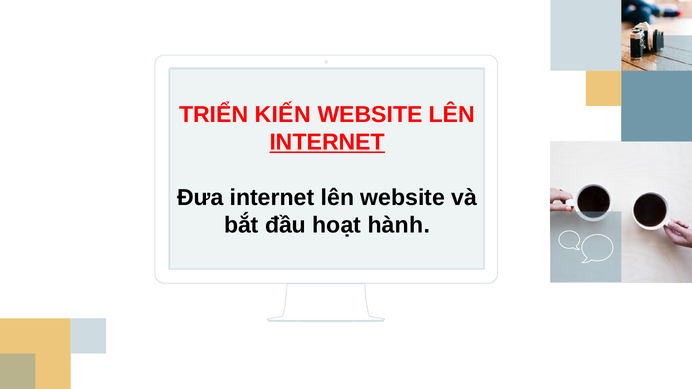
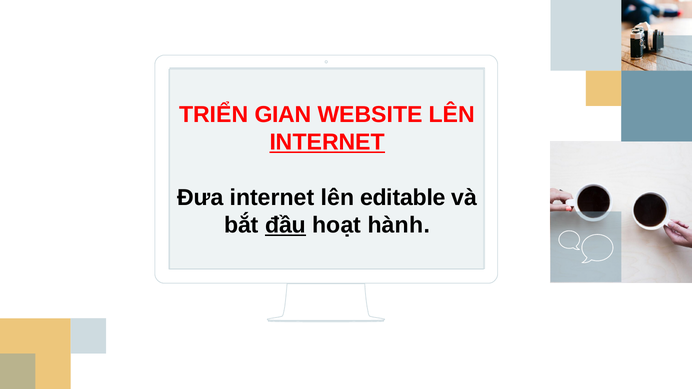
KIẾN: KIẾN -> GIAN
lên website: website -> editable
đầu underline: none -> present
